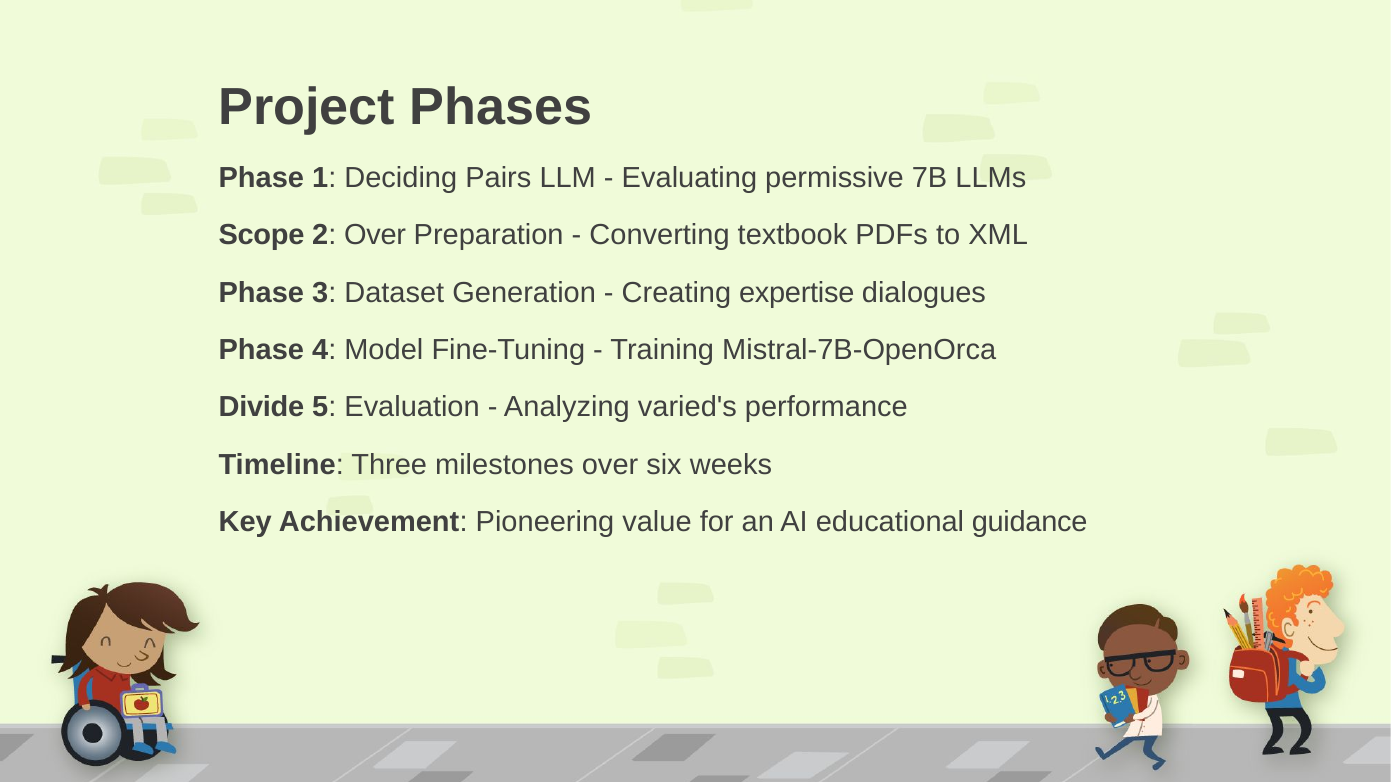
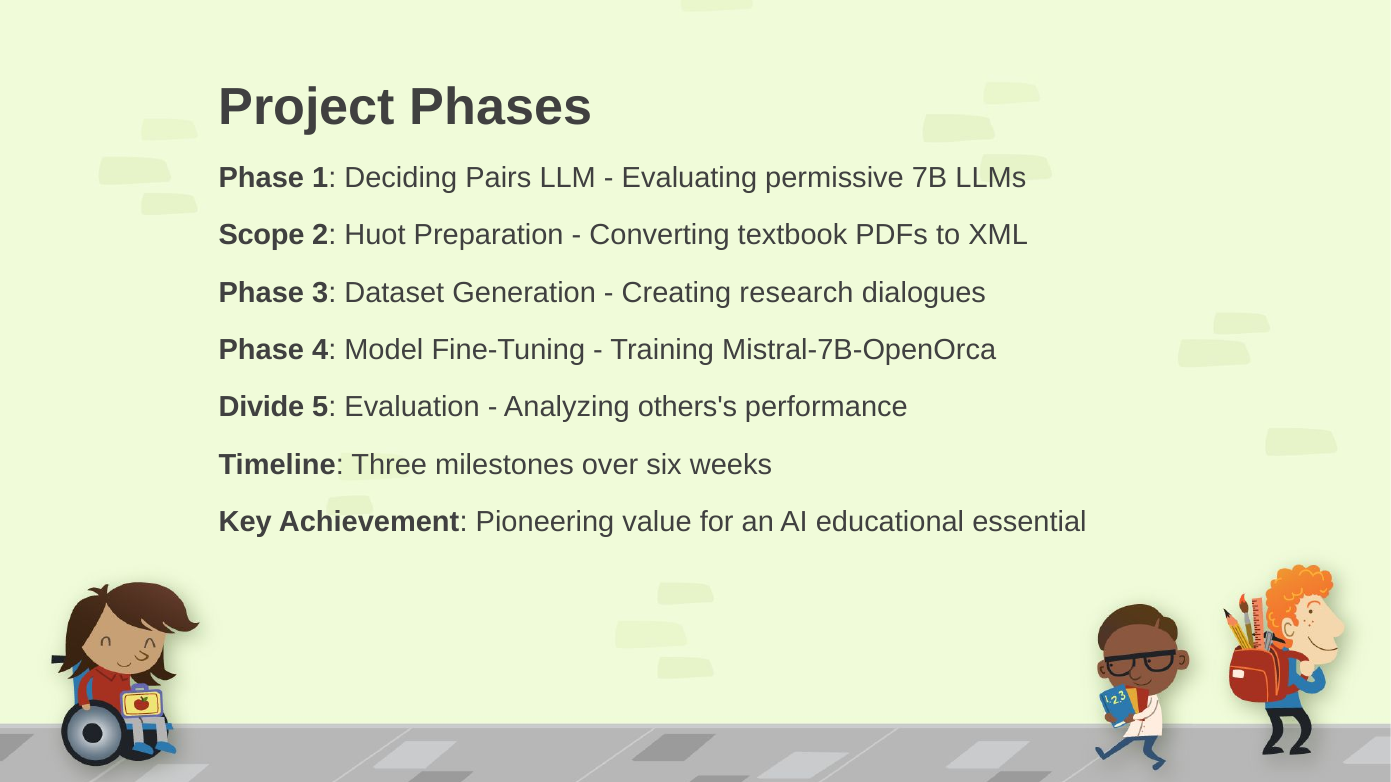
2 Over: Over -> Huot
expertise: expertise -> research
varied's: varied's -> others's
guidance: guidance -> essential
